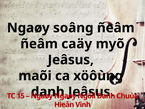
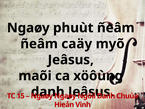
soâng: soâng -> phuùt
